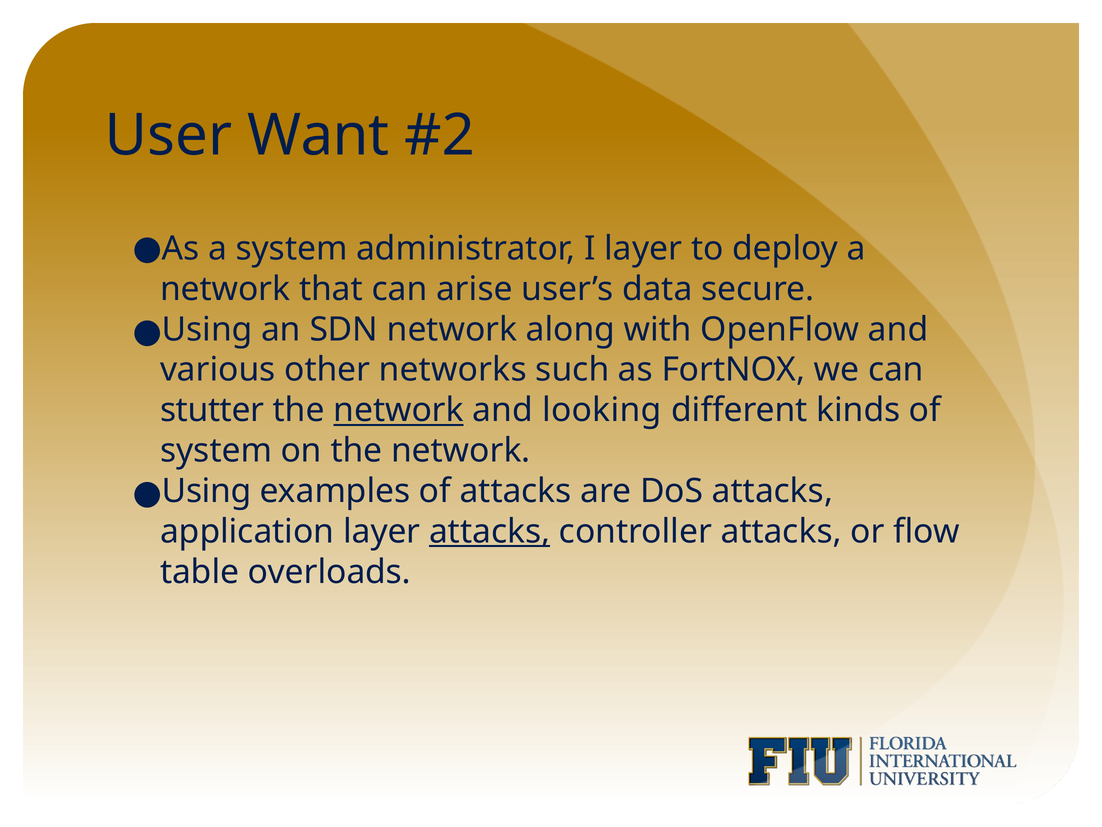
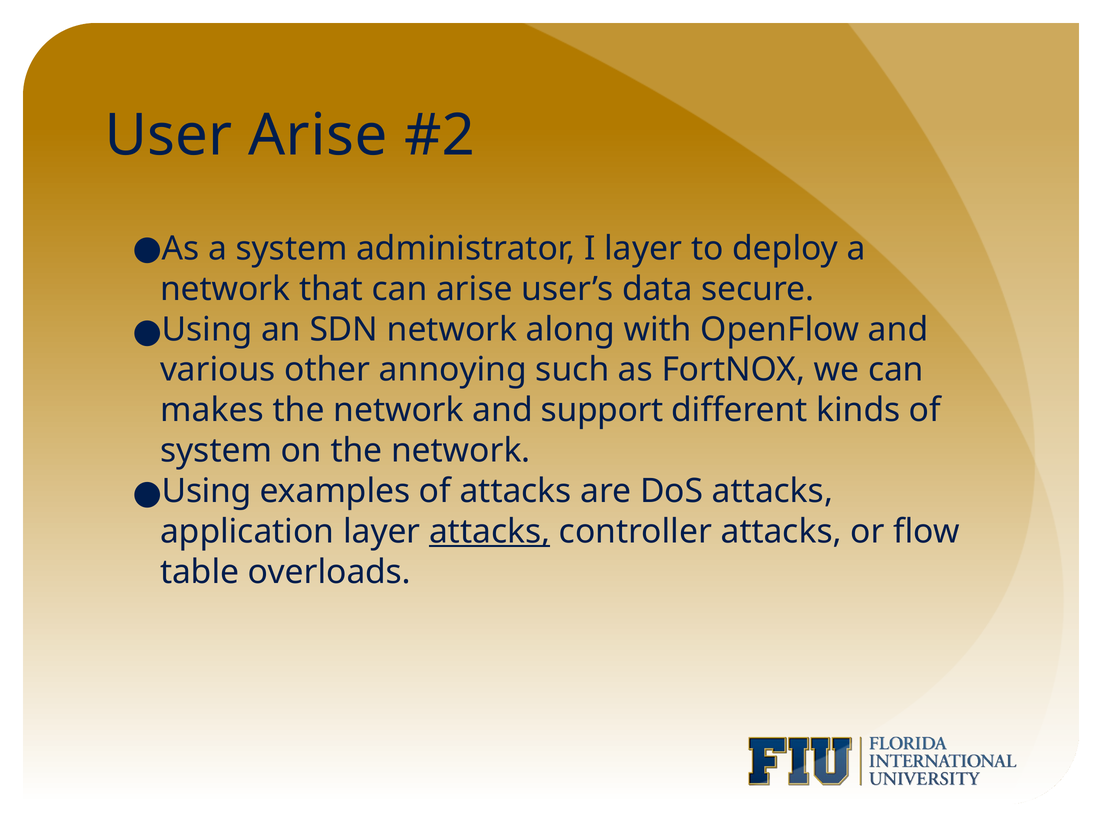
User Want: Want -> Arise
networks: networks -> annoying
stutter: stutter -> makes
network at (399, 410) underline: present -> none
looking: looking -> support
